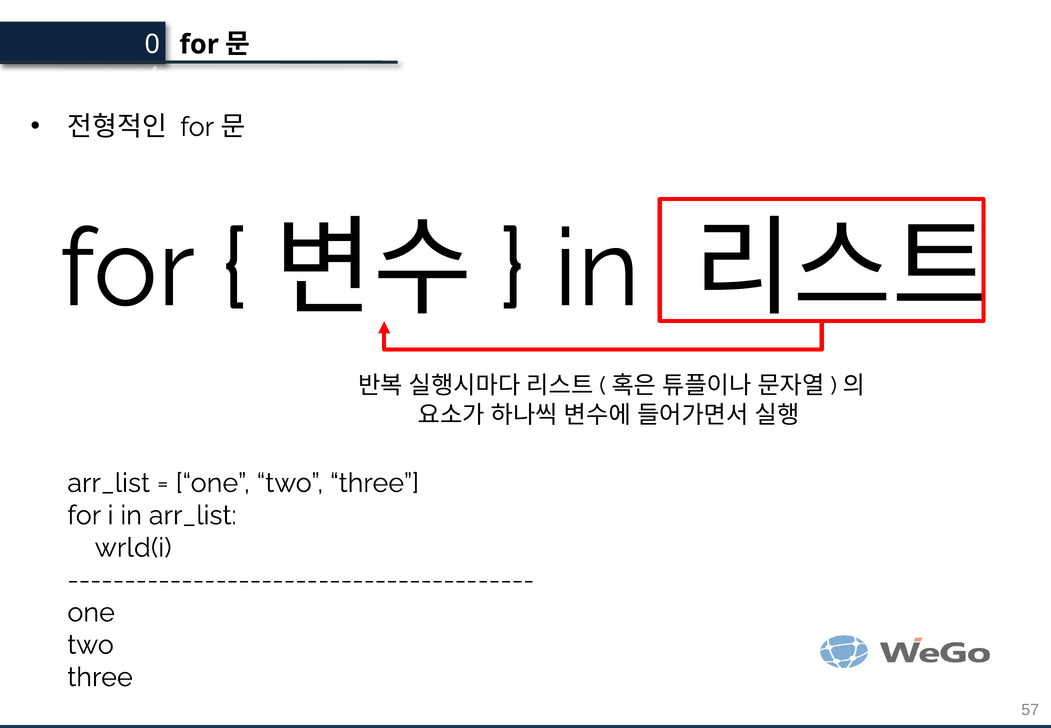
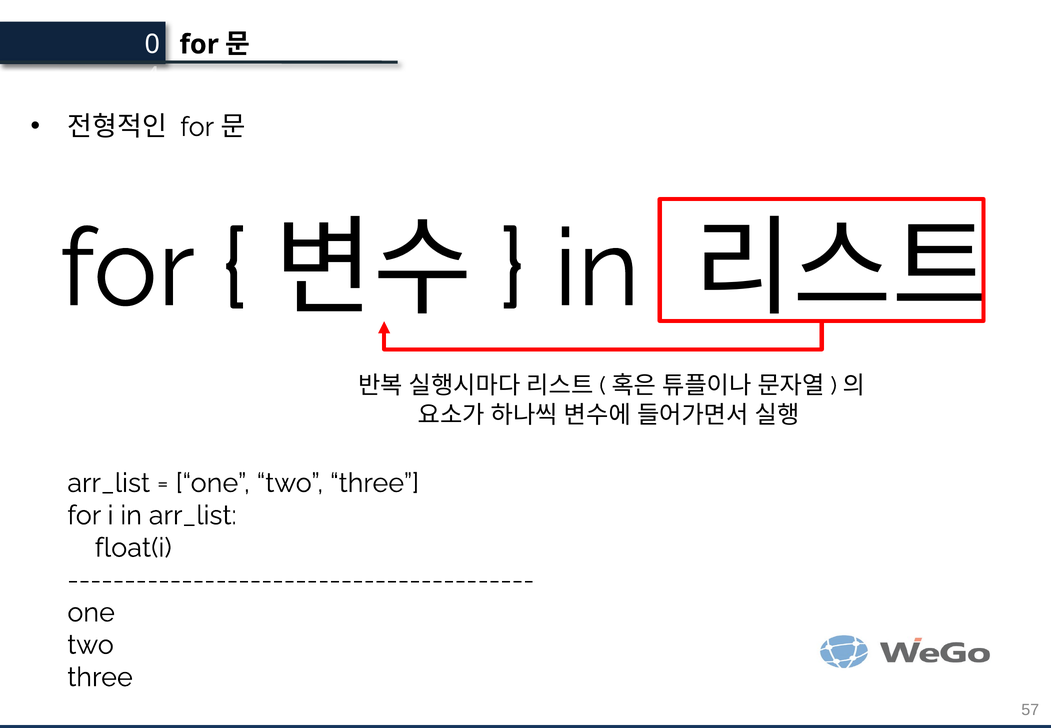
wrld(i: wrld(i -> float(i
